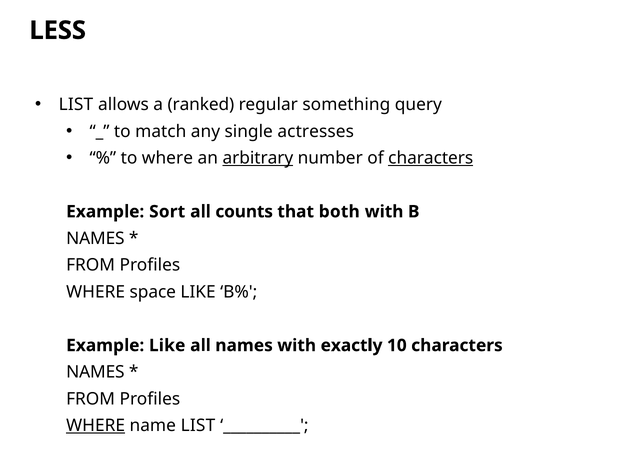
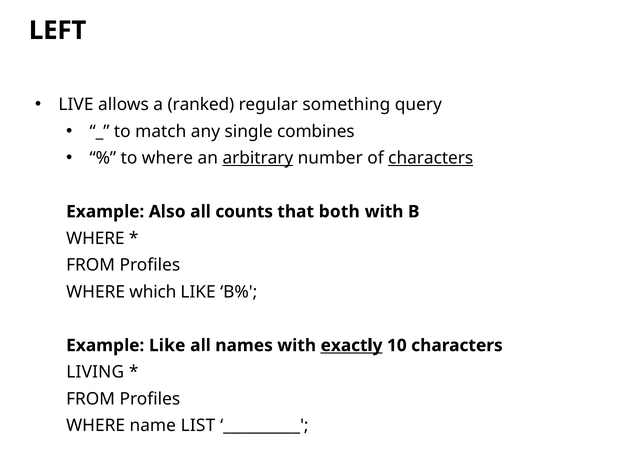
LESS: LESS -> LEFT
LIST at (76, 105): LIST -> LIVE
actresses: actresses -> combines
Sort: Sort -> Also
NAMES at (95, 239): NAMES -> WHERE
space: space -> which
exactly underline: none -> present
NAMES at (95, 373): NAMES -> LIVING
WHERE at (96, 426) underline: present -> none
